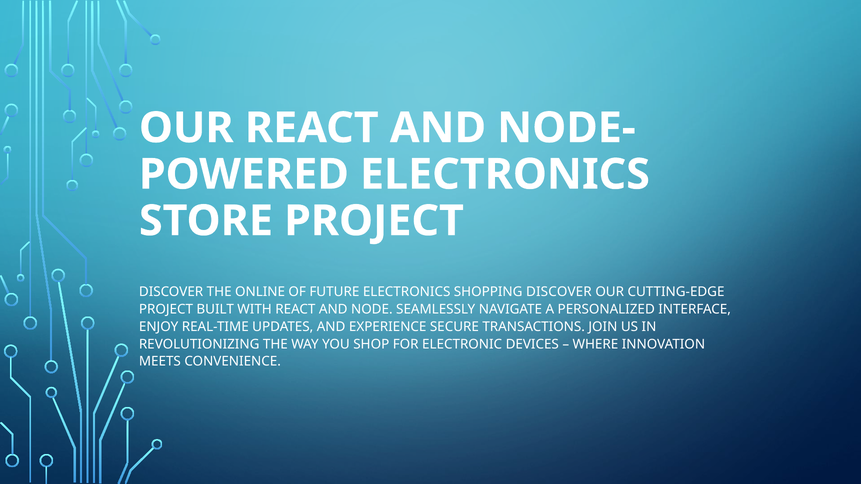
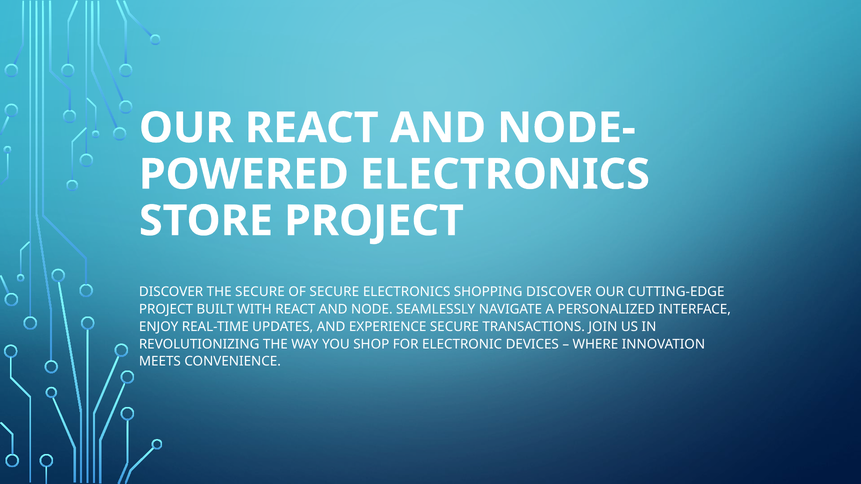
THE ONLINE: ONLINE -> SECURE
OF FUTURE: FUTURE -> SECURE
